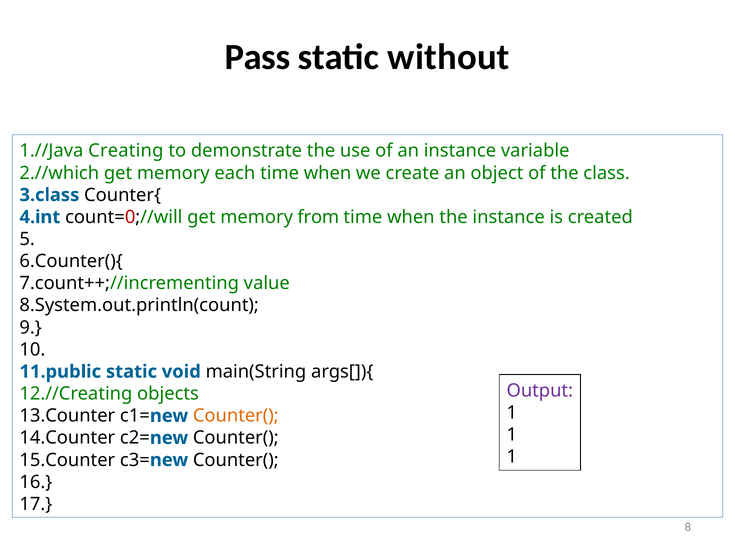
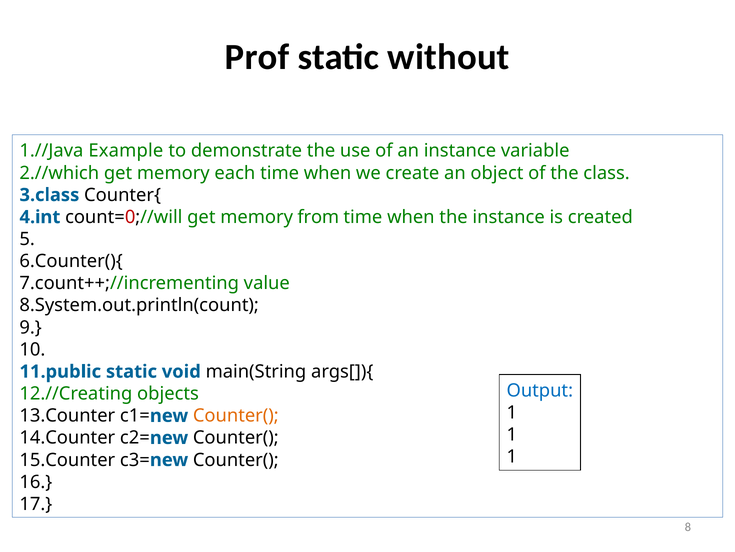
Pass: Pass -> Prof
Creating: Creating -> Example
Output colour: purple -> blue
